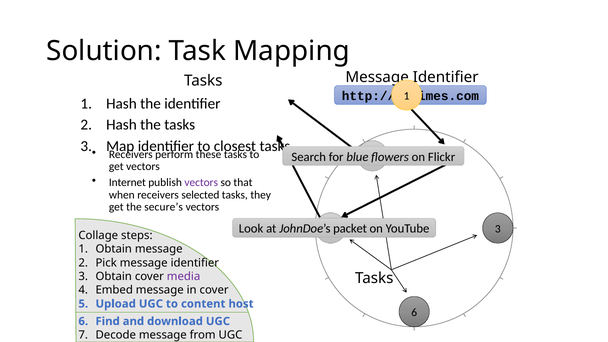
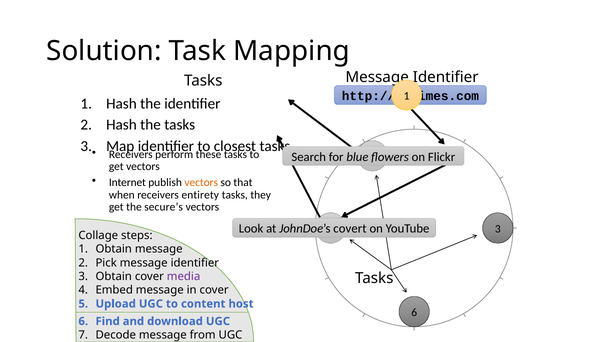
vectors at (201, 183) colour: purple -> orange
selected: selected -> entirety
packet: packet -> covert
